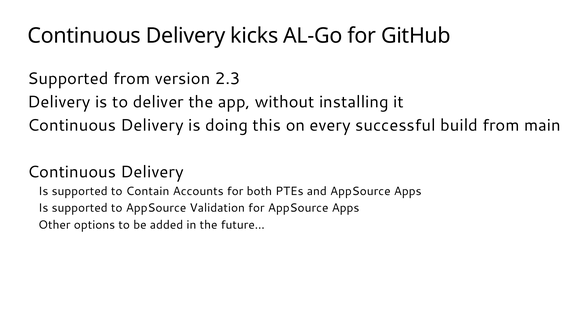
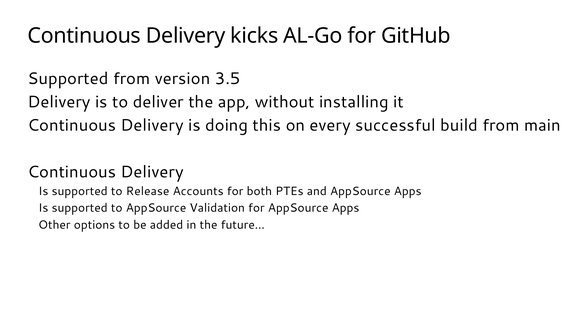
2.3: 2.3 -> 3.5
Contain: Contain -> Release
